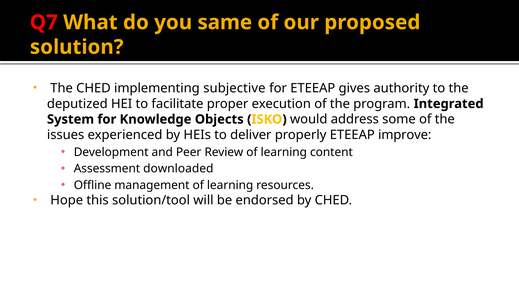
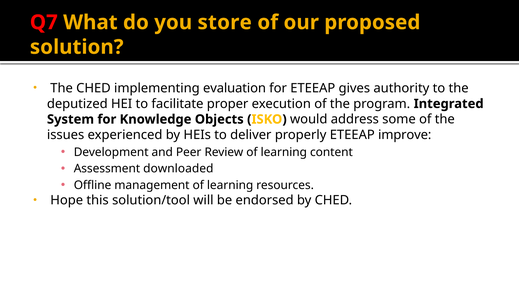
same: same -> store
subjective: subjective -> evaluation
